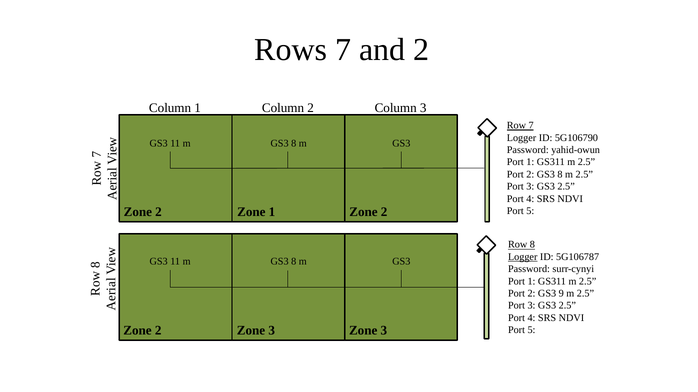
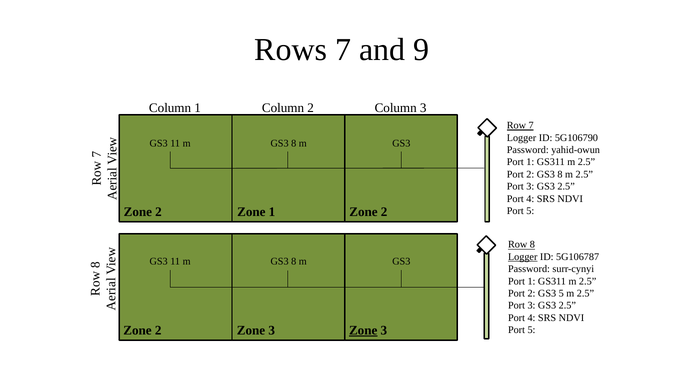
and 2: 2 -> 9
GS3 9: 9 -> 5
Zone at (363, 331) underline: none -> present
